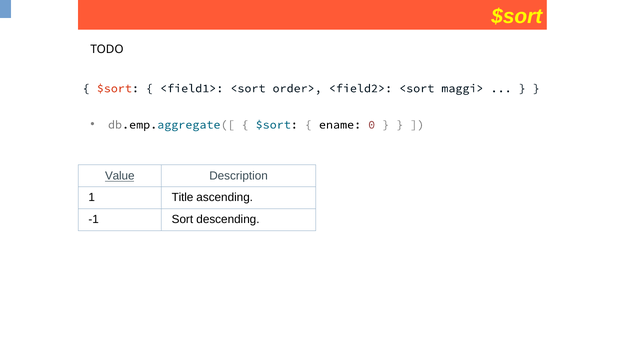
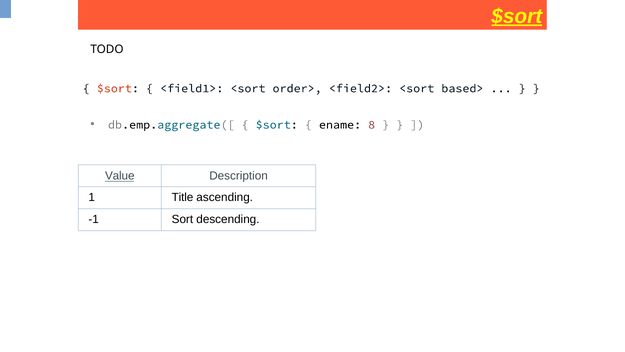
$sort at (517, 16) underline: none -> present
maggi>: maggi> -> based>
0: 0 -> 8
